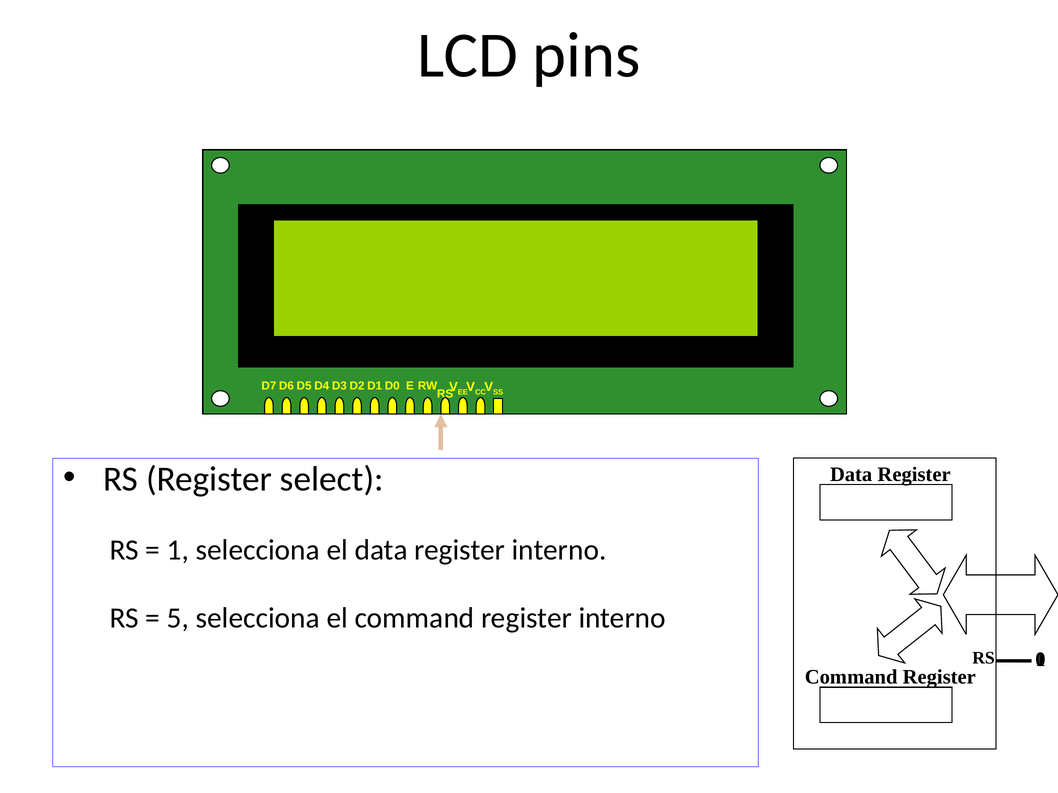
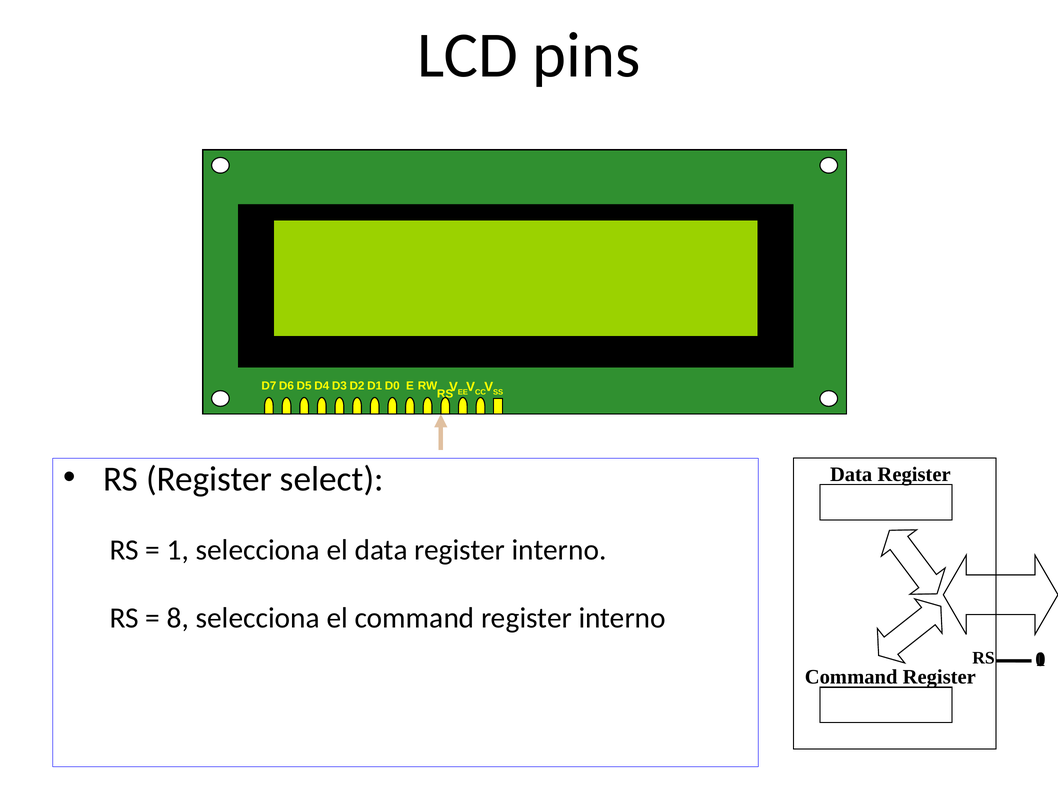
5: 5 -> 8
